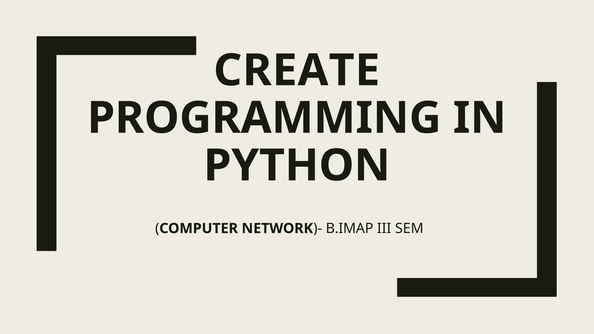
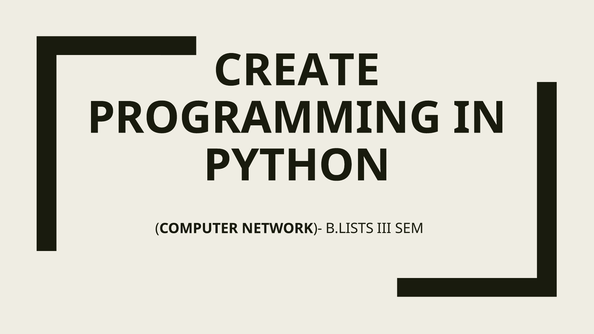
B.IMAP: B.IMAP -> B.LISTS
